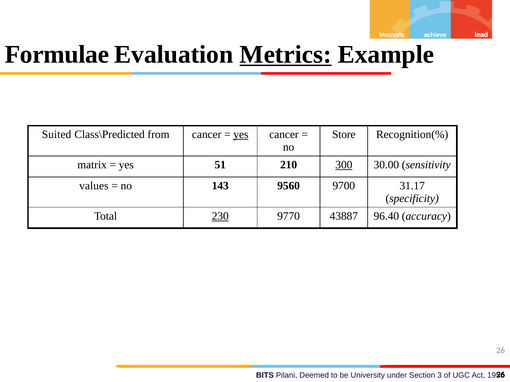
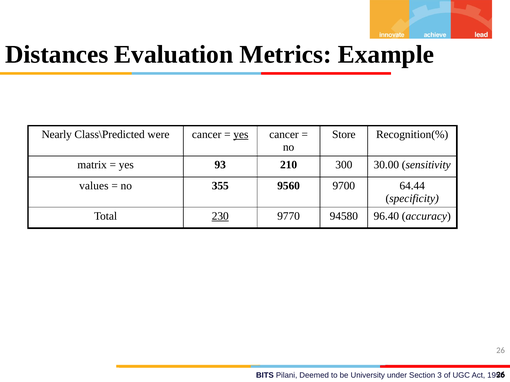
Formulae: Formulae -> Distances
Metrics underline: present -> none
Suited: Suited -> Nearly
from: from -> were
51: 51 -> 93
300 underline: present -> none
143: 143 -> 355
31.17: 31.17 -> 64.44
43887: 43887 -> 94580
